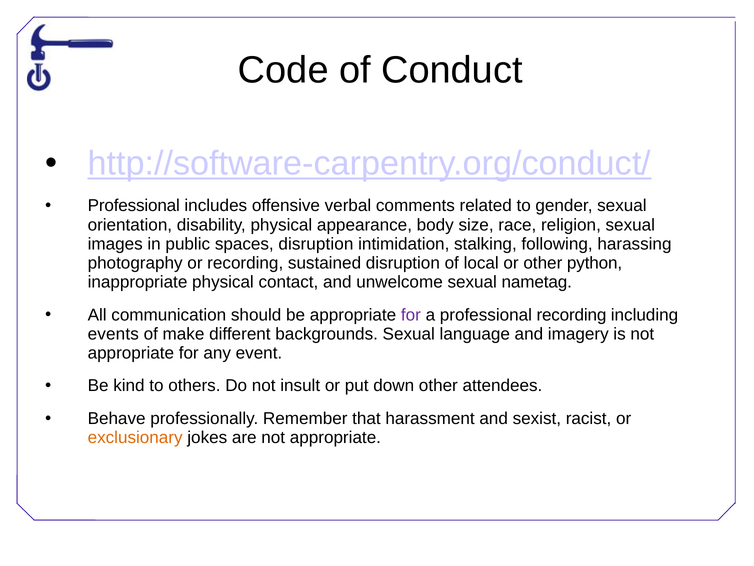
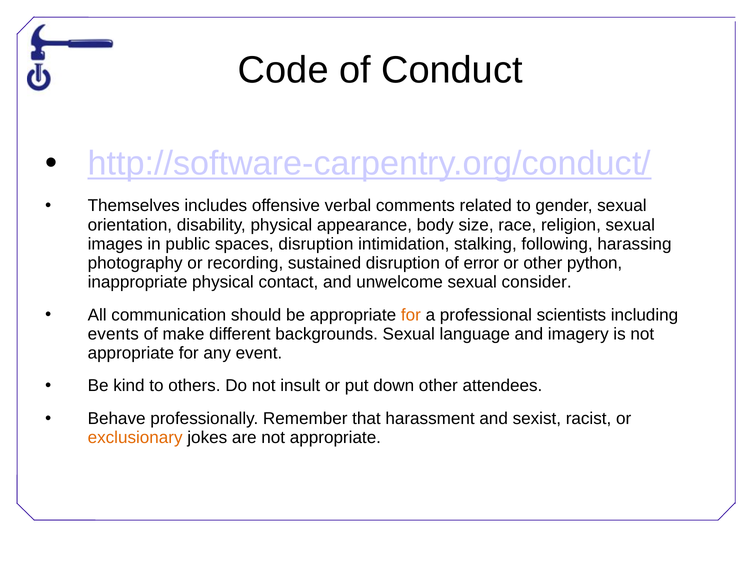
Professional at (134, 206): Professional -> Themselves
local: local -> error
nametag: nametag -> consider
for at (411, 315) colour: purple -> orange
professional recording: recording -> scientists
